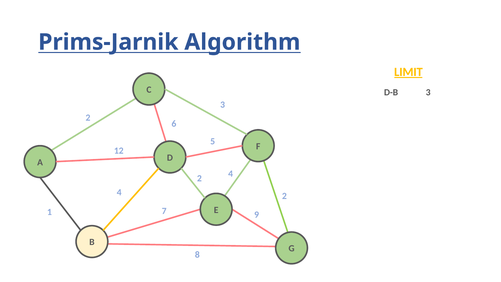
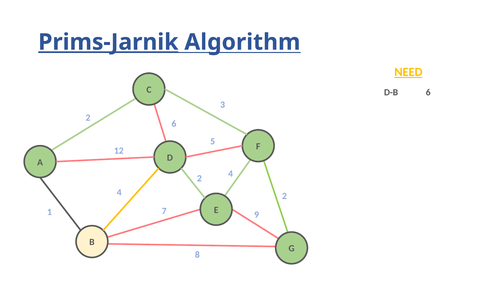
Prims-Jarnik underline: none -> present
LIMIT: LIMIT -> NEED
D-B 3: 3 -> 6
